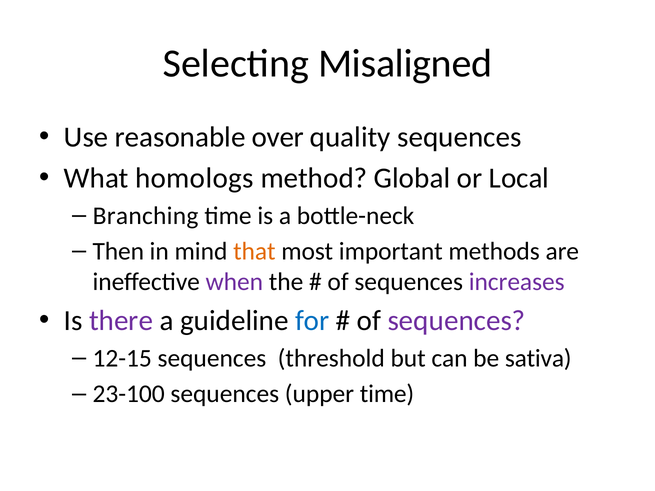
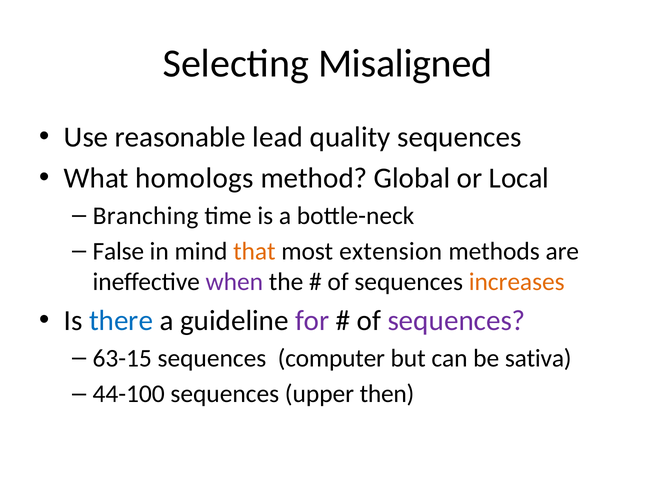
over: over -> lead
Then: Then -> False
important: important -> extension
increases colour: purple -> orange
there colour: purple -> blue
for colour: blue -> purple
12-15: 12-15 -> 63-15
threshold: threshold -> computer
23-100: 23-100 -> 44-100
upper time: time -> then
